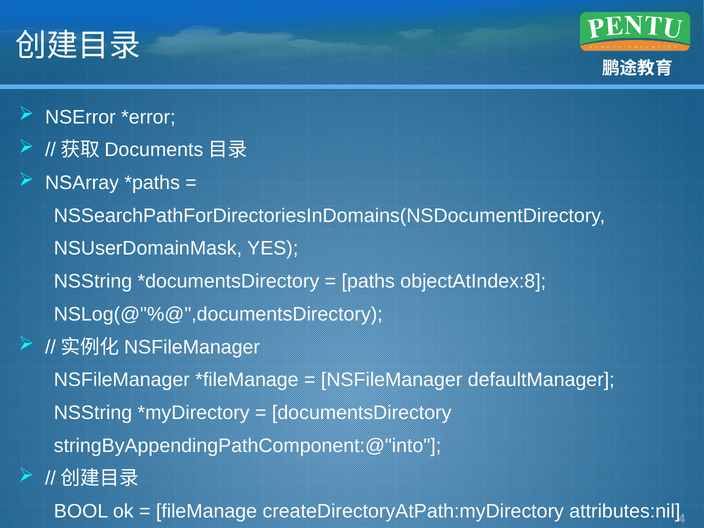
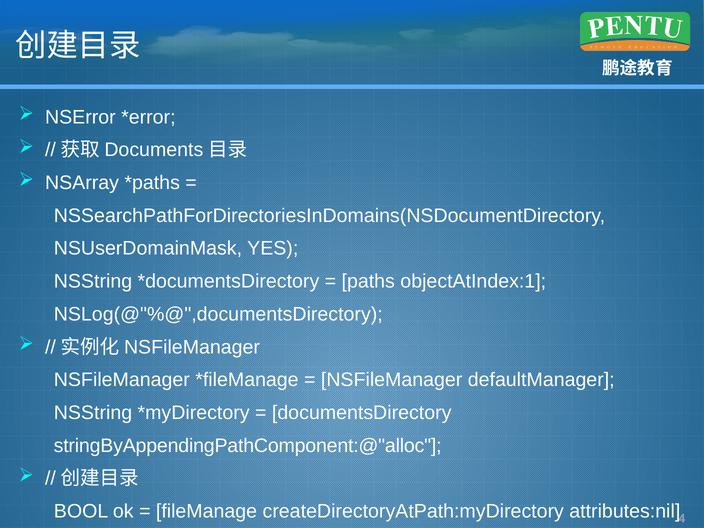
objectAtIndex:8: objectAtIndex:8 -> objectAtIndex:1
stringByAppendingPathComponent:@"into: stringByAppendingPathComponent:@"into -> stringByAppendingPathComponent:@"alloc
